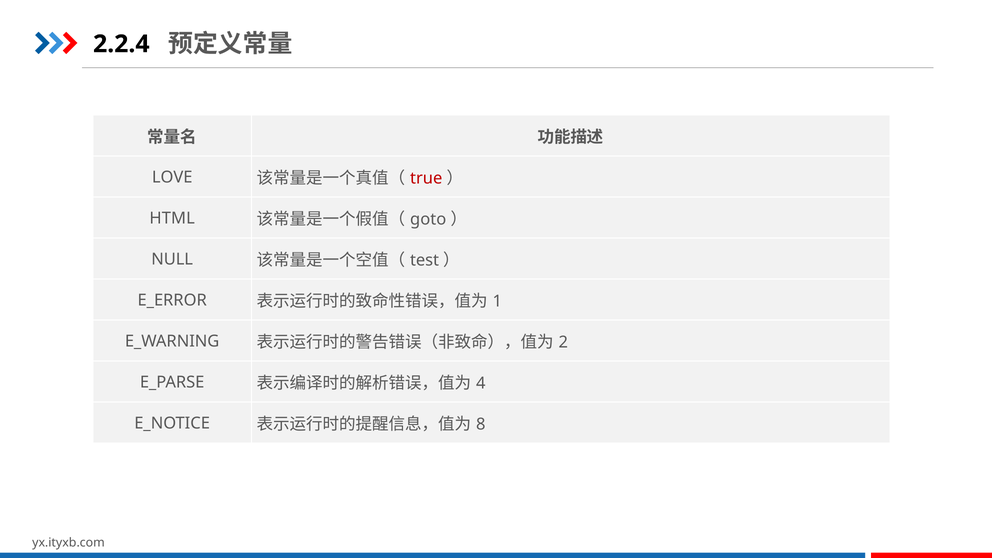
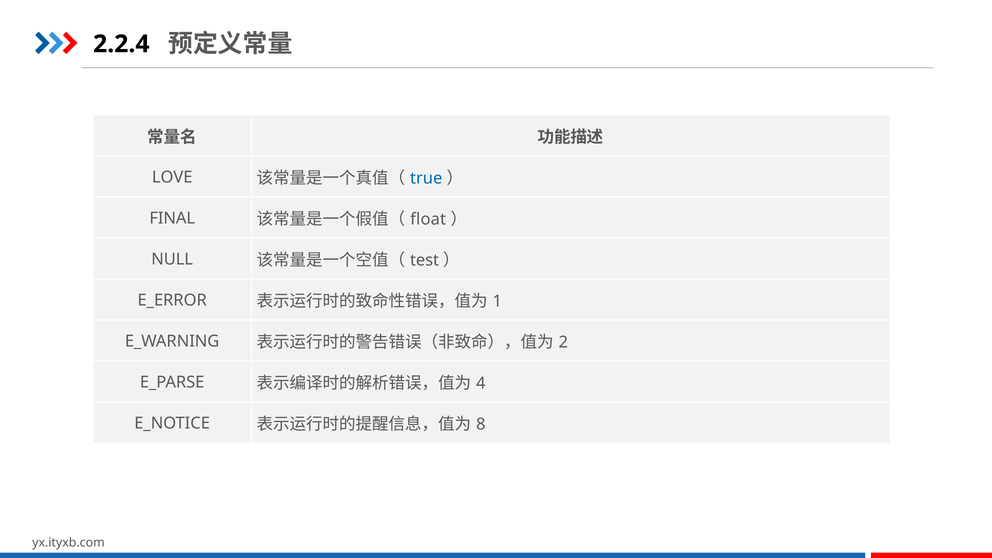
true colour: red -> blue
HTML: HTML -> FINAL
goto: goto -> float
